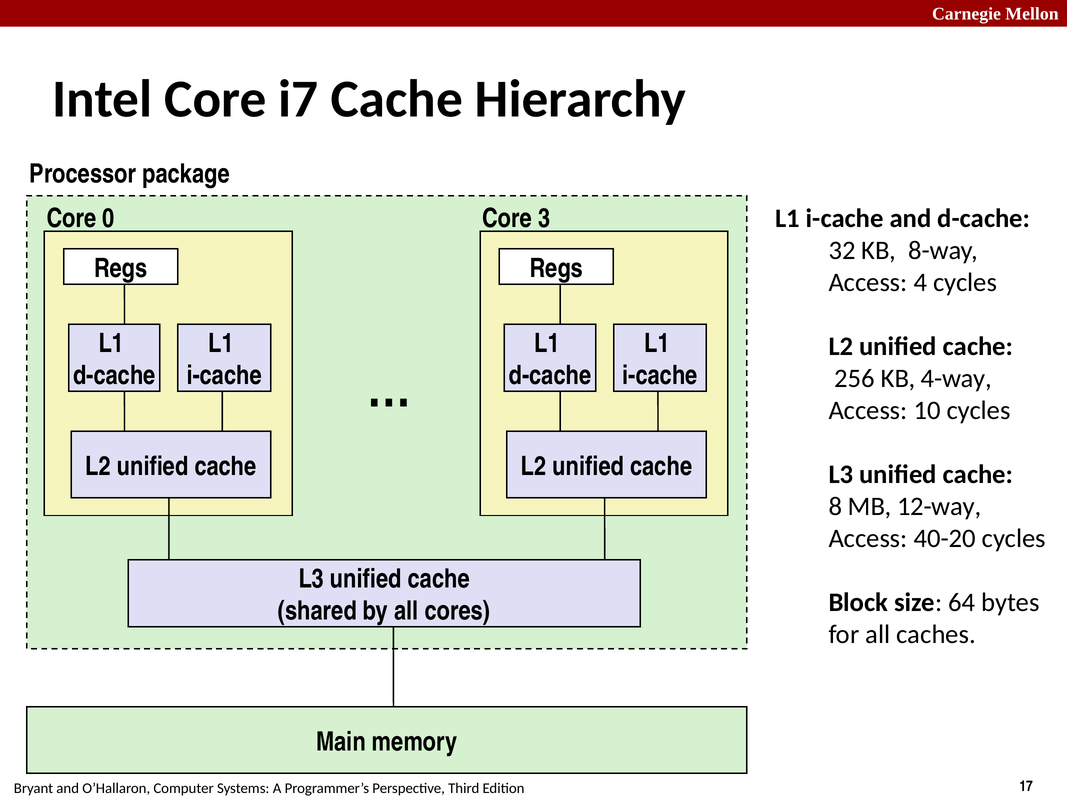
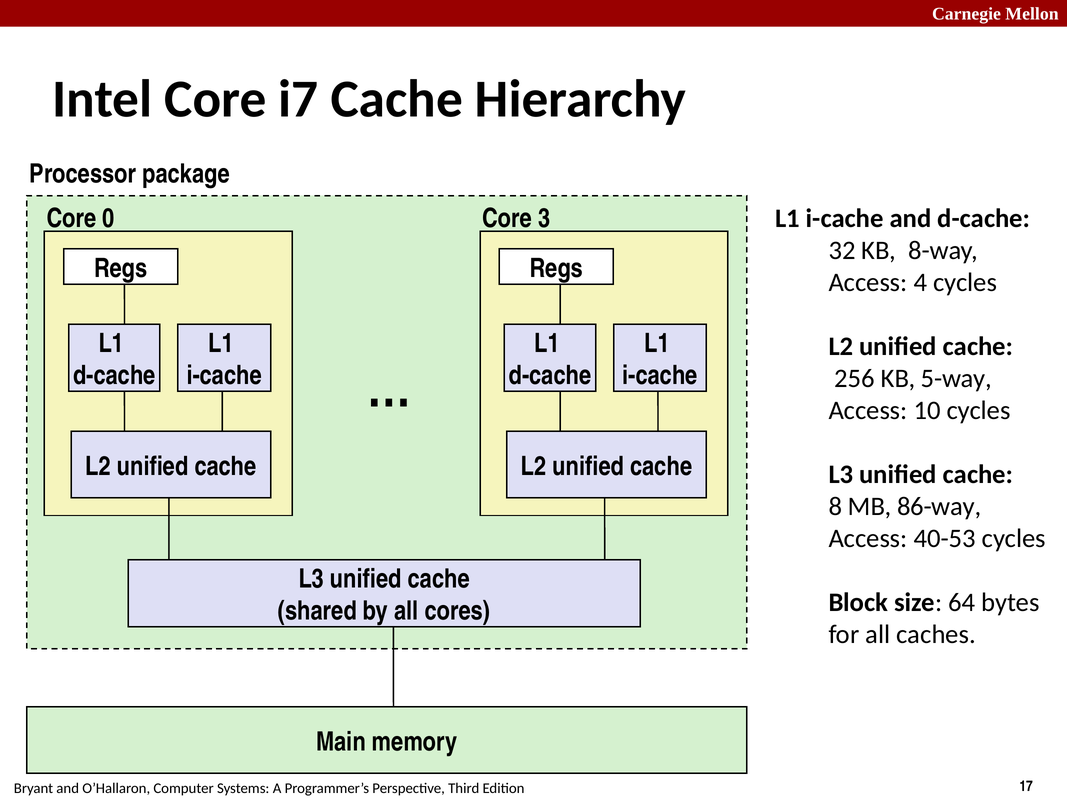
4-way: 4-way -> 5-way
12-way: 12-way -> 86-way
40-20: 40-20 -> 40-53
